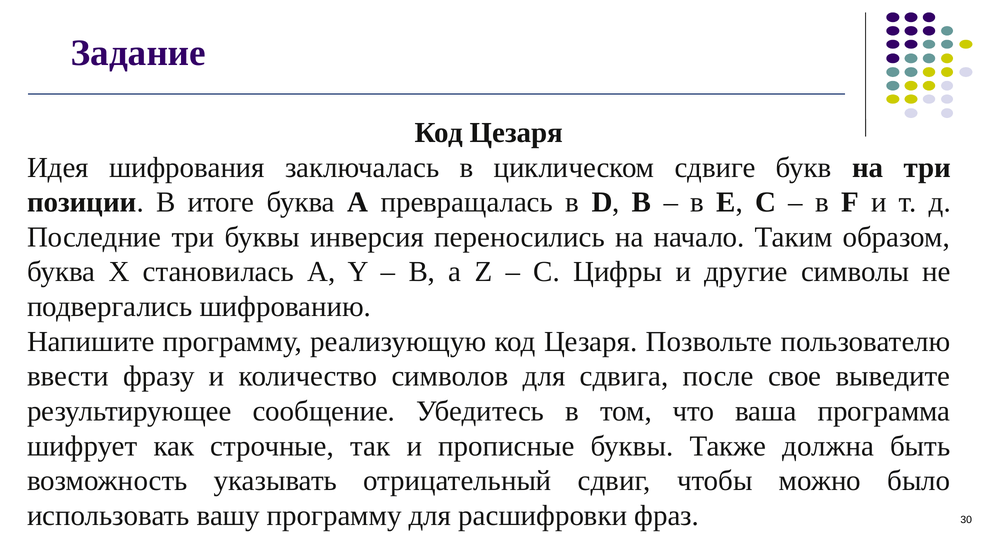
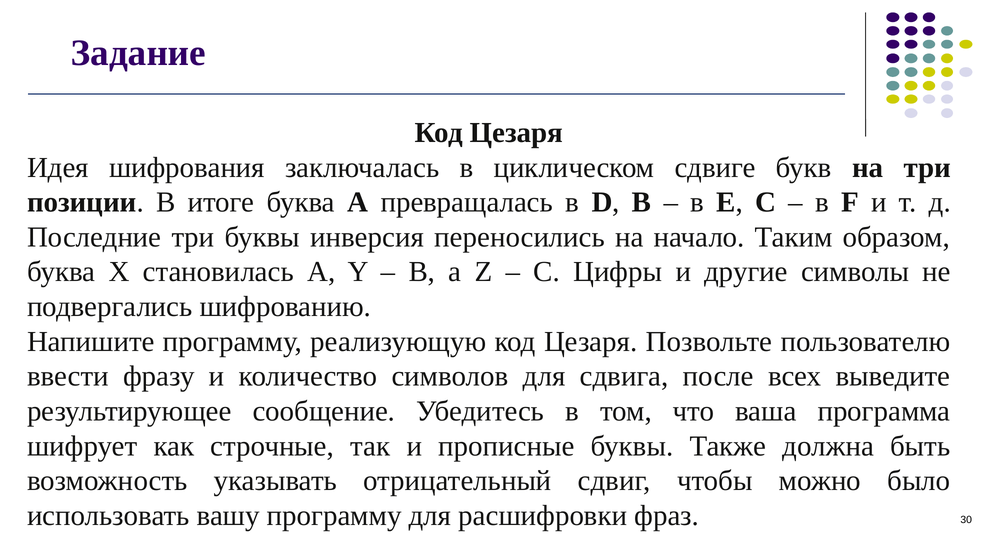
свое: свое -> всех
